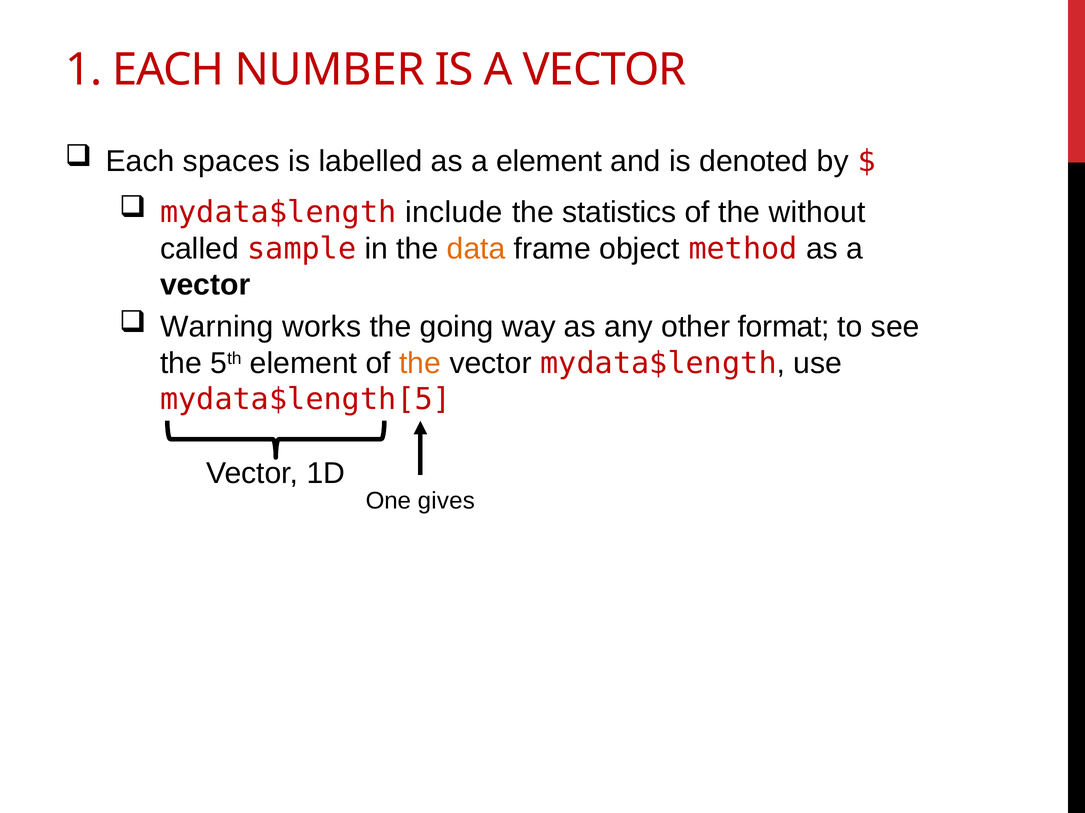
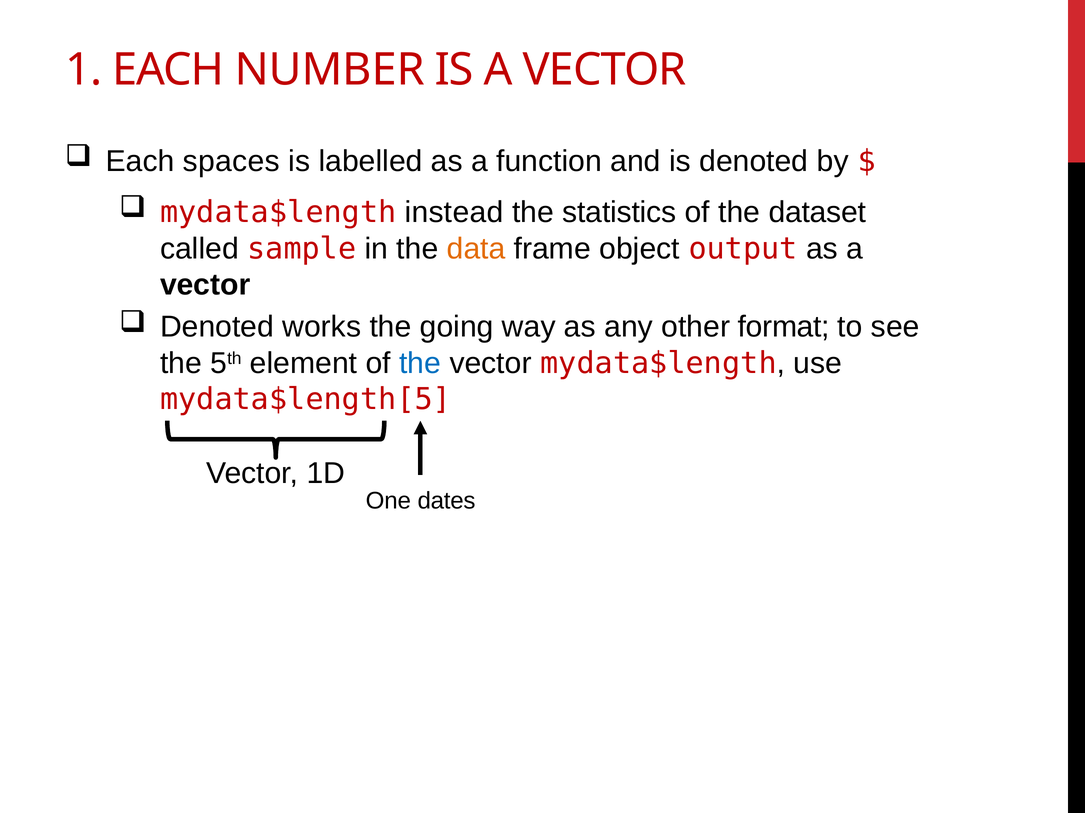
a element: element -> function
include: include -> instead
without: without -> dataset
method: method -> output
Warning at (217, 327): Warning -> Denoted
the at (420, 364) colour: orange -> blue
gives: gives -> dates
